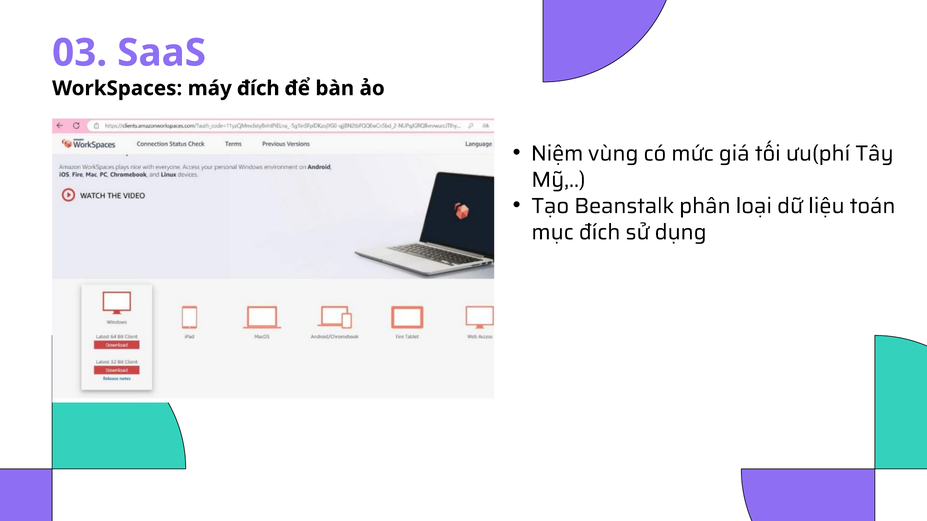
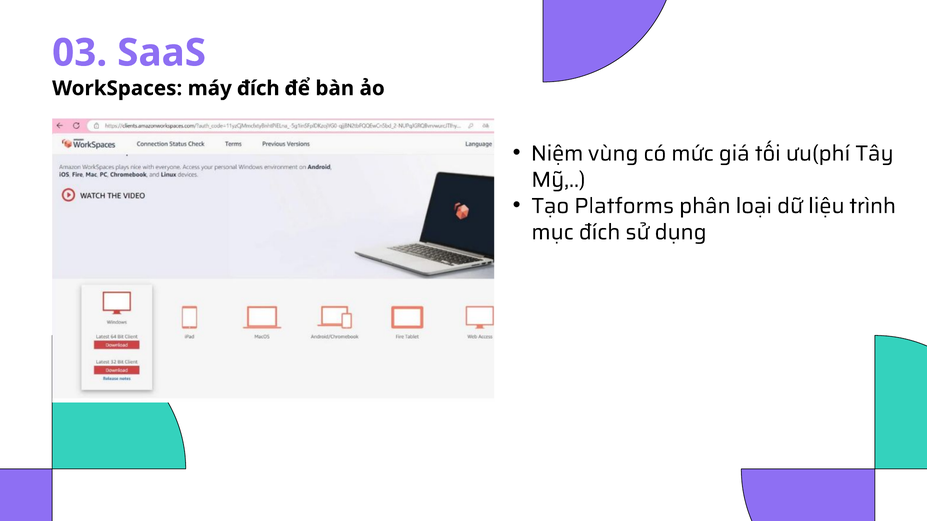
Beanstalk: Beanstalk -> Platforms
toán: toán -> trình
